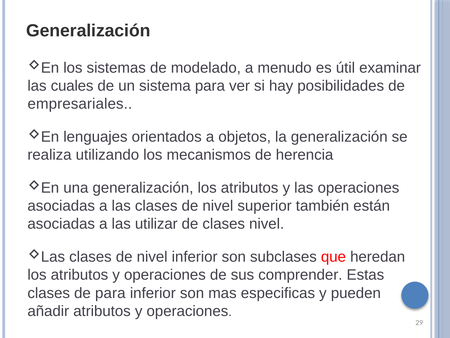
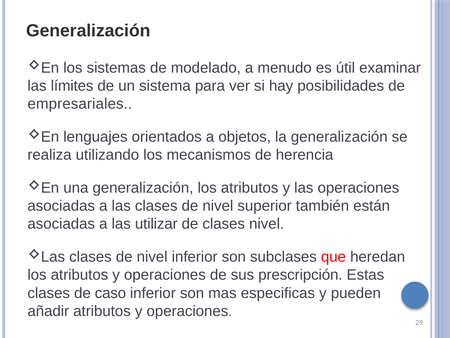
cuales: cuales -> límites
comprender: comprender -> prescripción
de para: para -> caso
